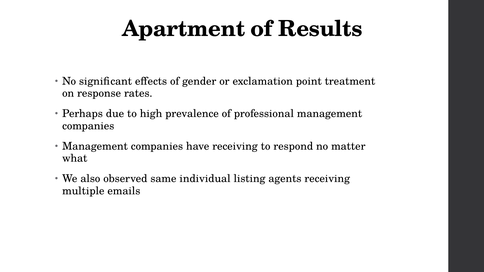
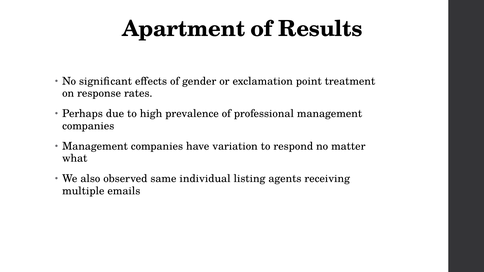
have receiving: receiving -> variation
